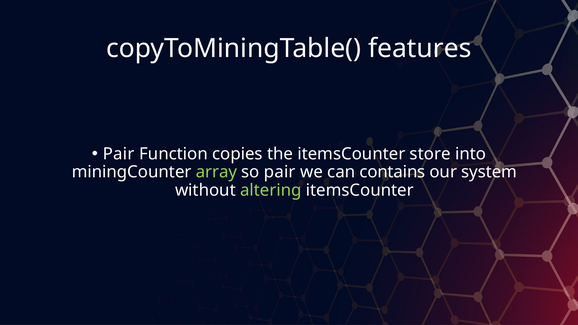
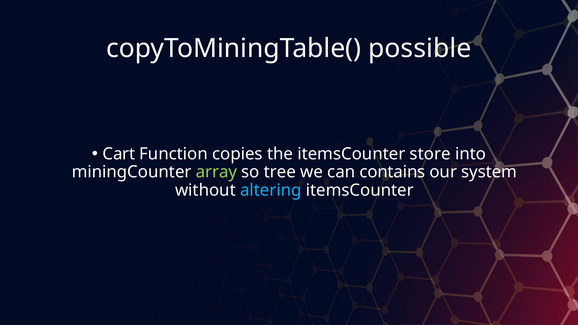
features: features -> possible
Pair at (119, 154): Pair -> Cart
so pair: pair -> tree
altering colour: light green -> light blue
